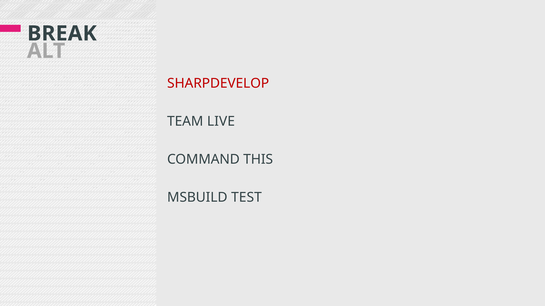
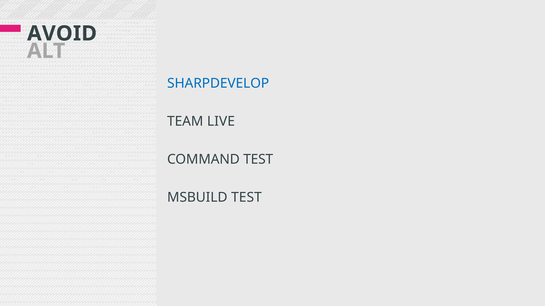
BREAK: BREAK -> AVOID
SHARPDEVELOP colour: red -> blue
COMMAND THIS: THIS -> TEST
